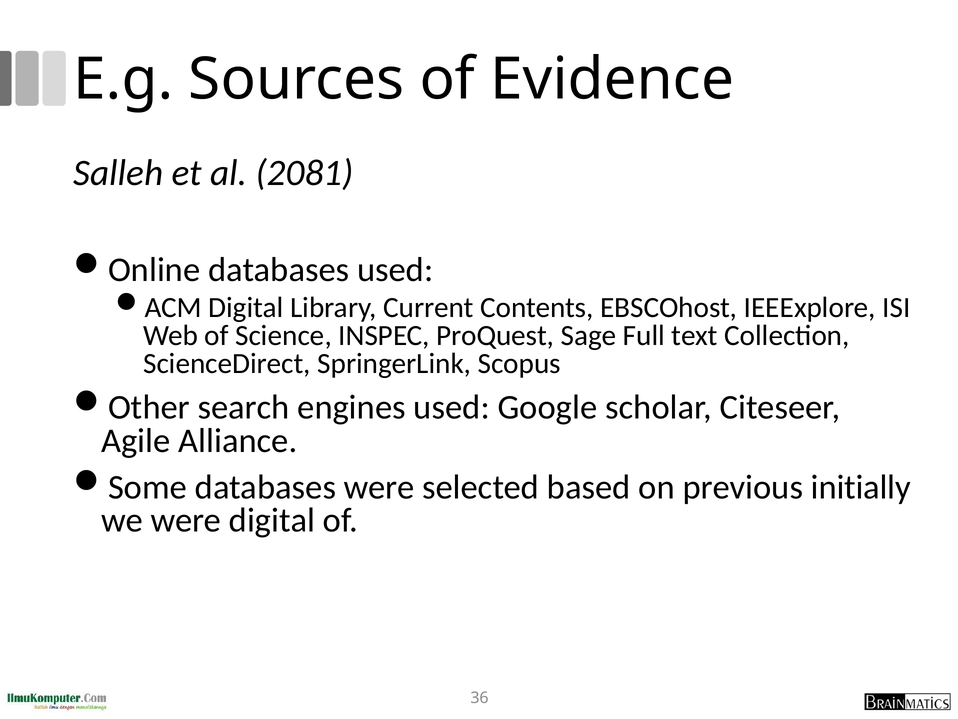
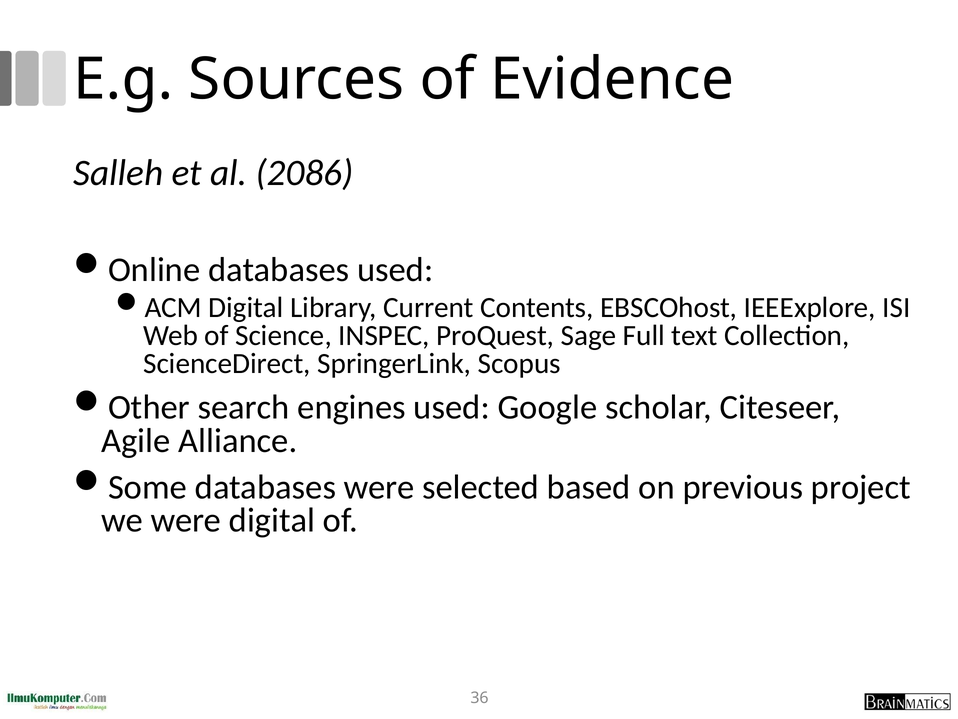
2081: 2081 -> 2086
initially: initially -> project
